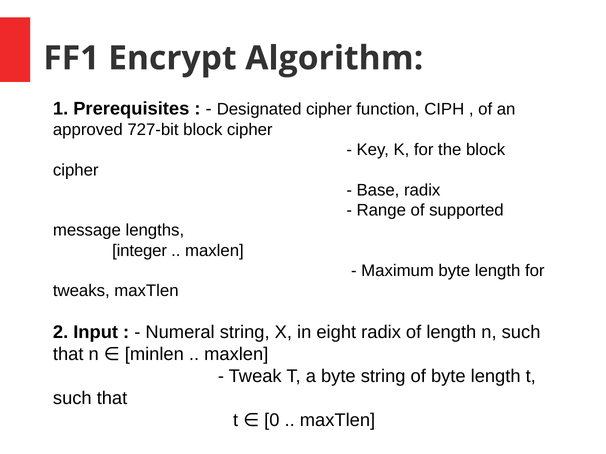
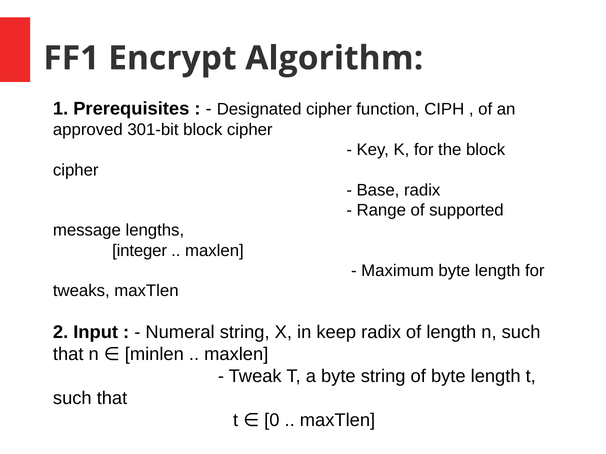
727-bit: 727-bit -> 301-bit
eight: eight -> keep
